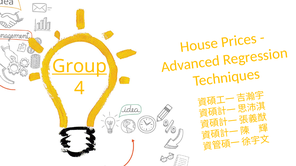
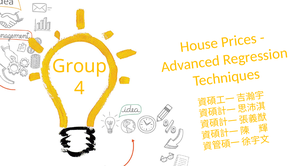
Group underline: present -> none
